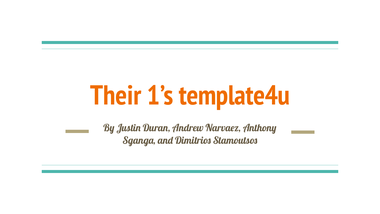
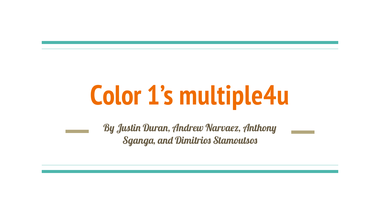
Their: Their -> Color
template4u: template4u -> multiple4u
